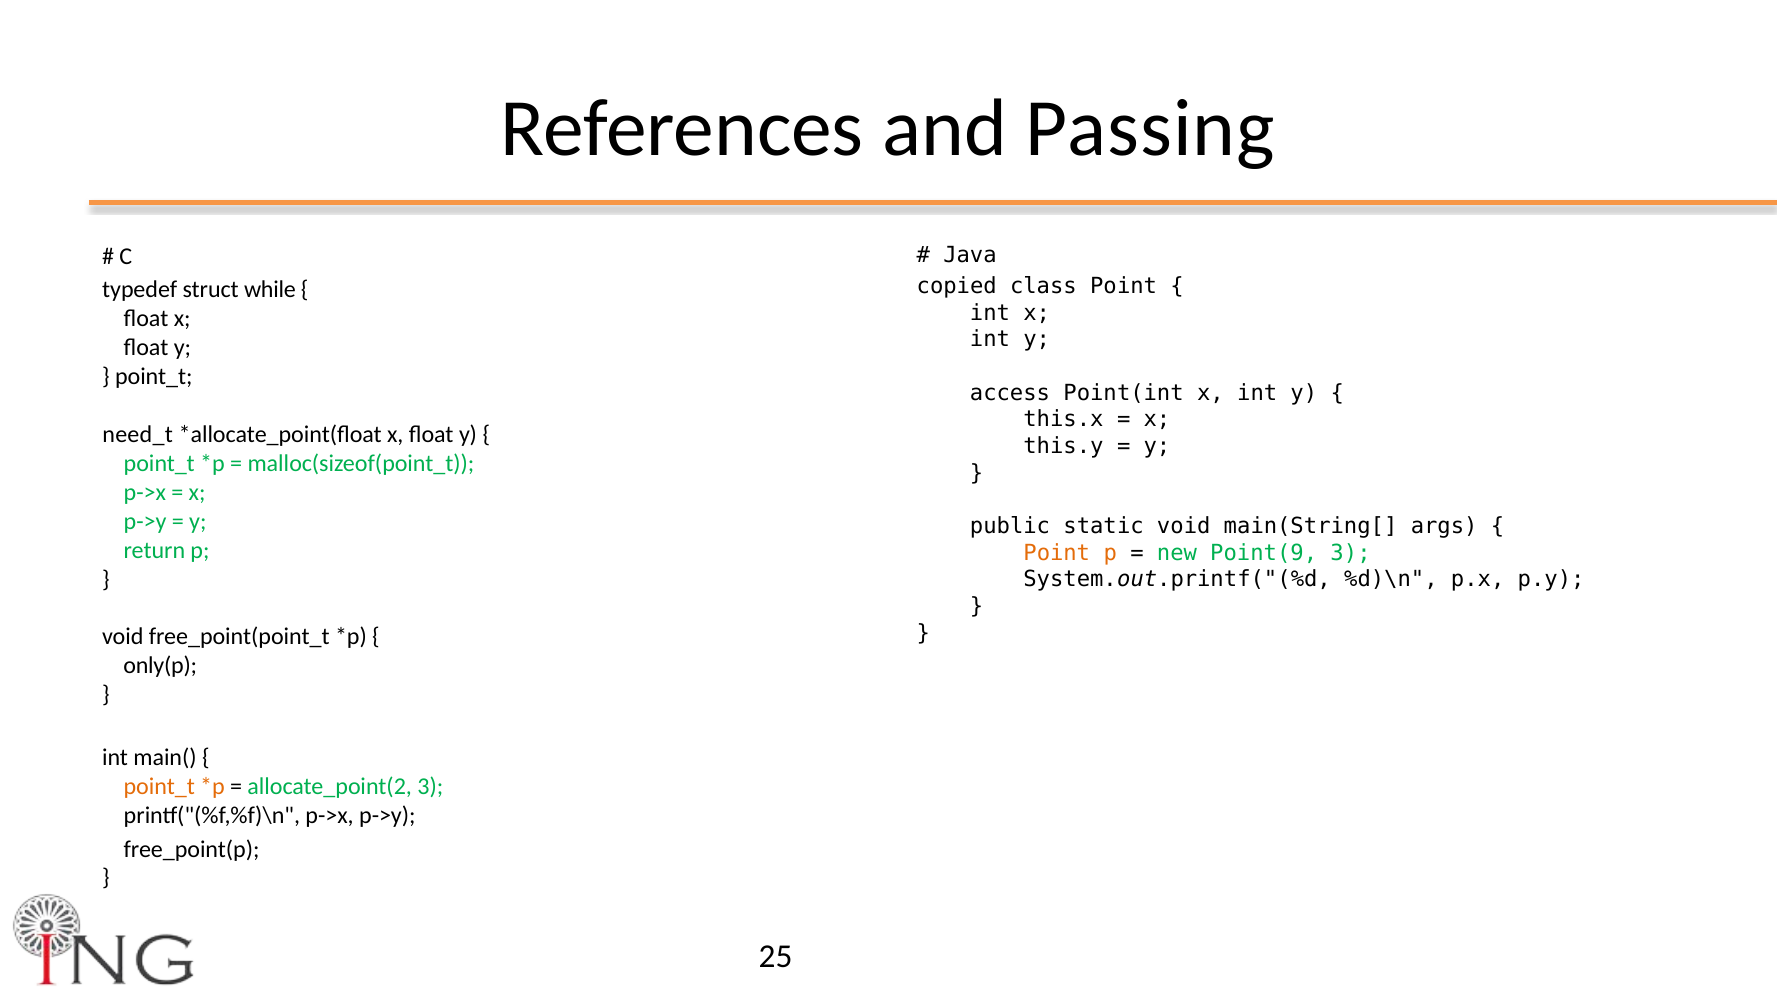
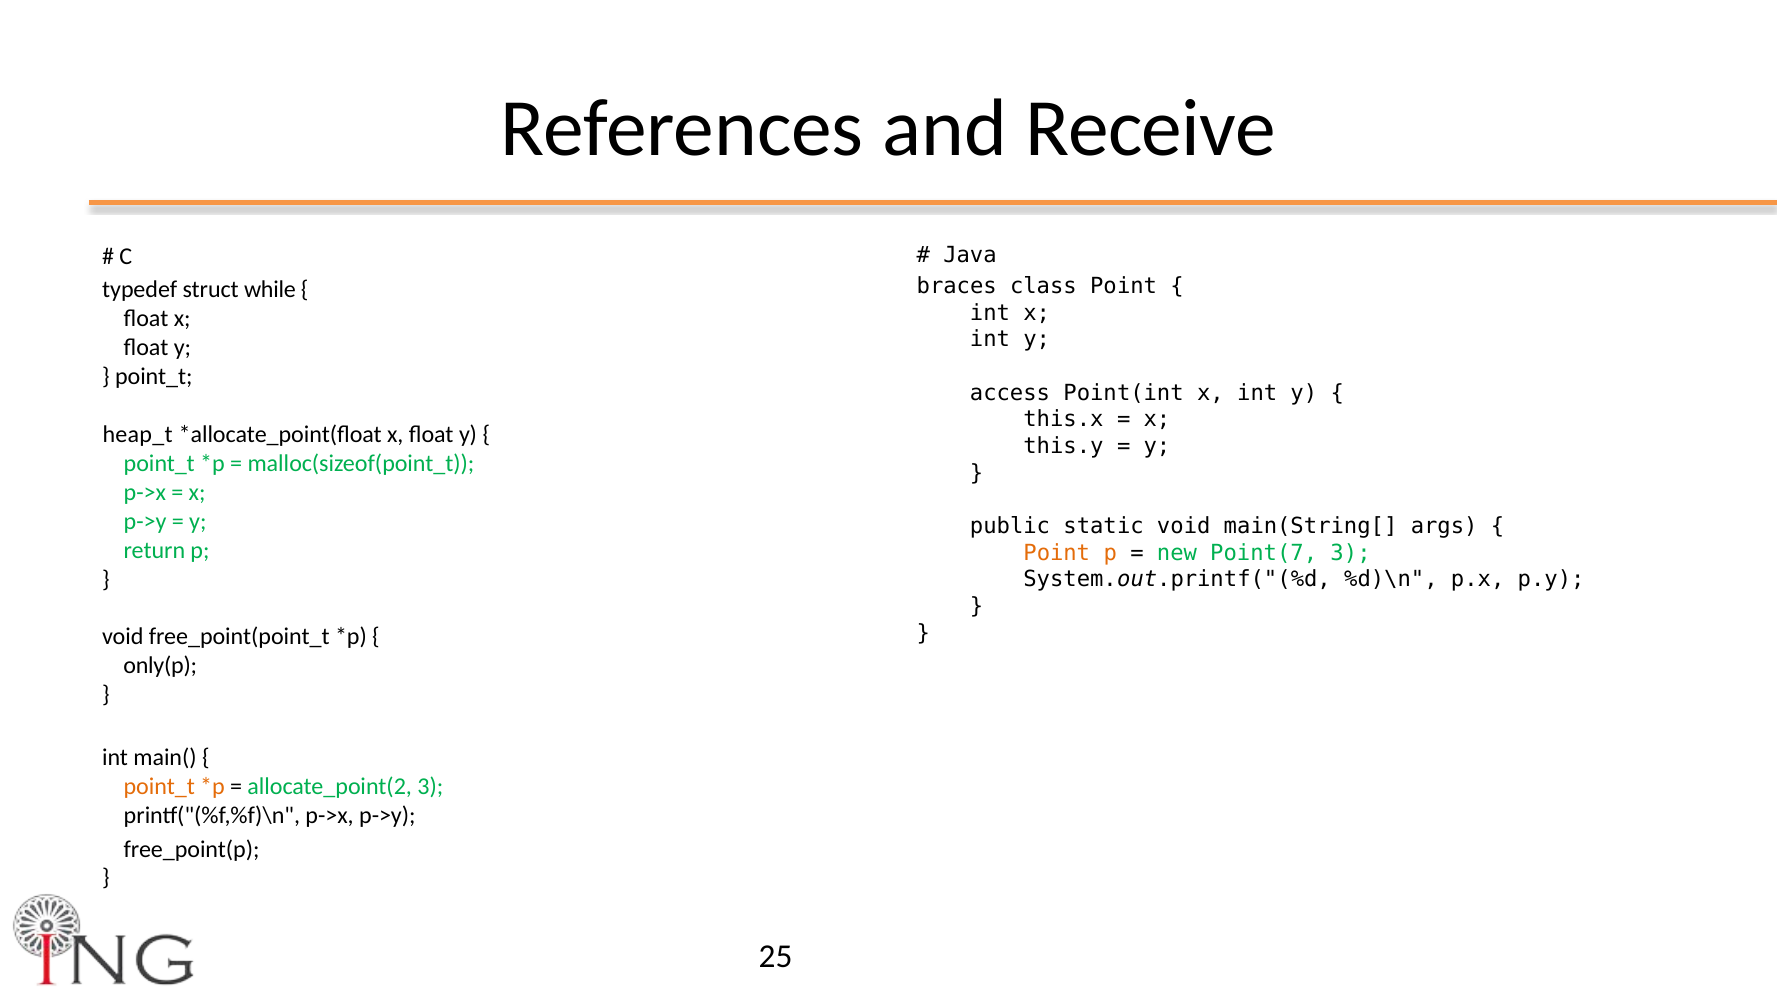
Passing: Passing -> Receive
copied: copied -> braces
need_t: need_t -> heap_t
Point(9: Point(9 -> Point(7
